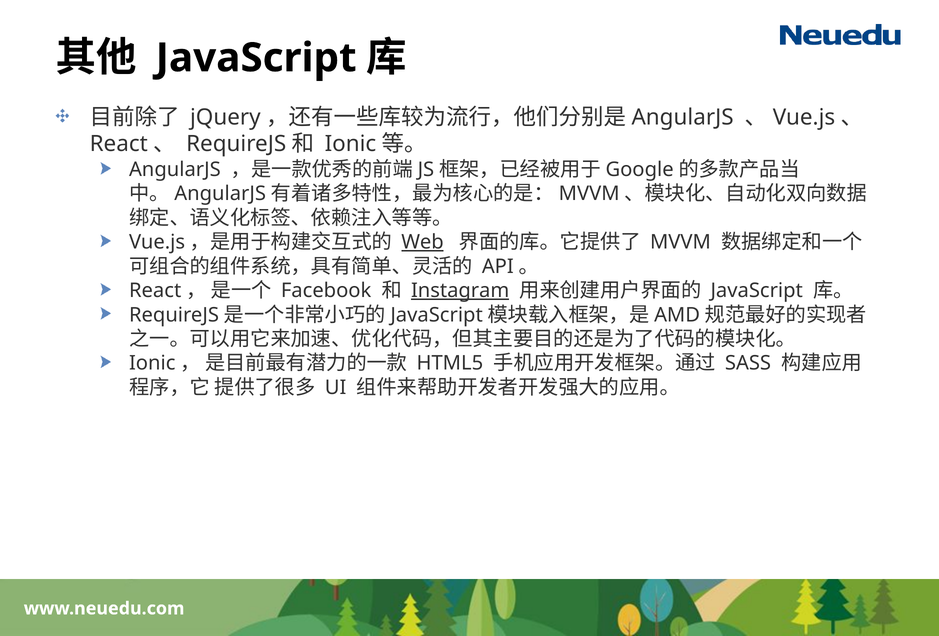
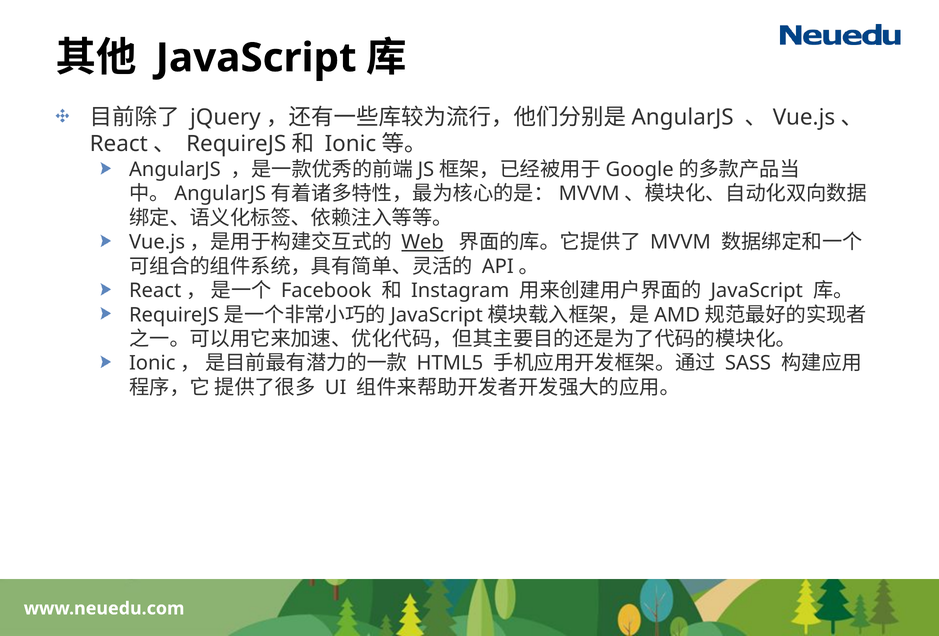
Instagram underline: present -> none
